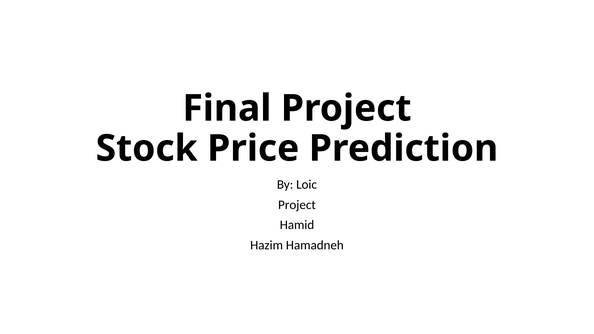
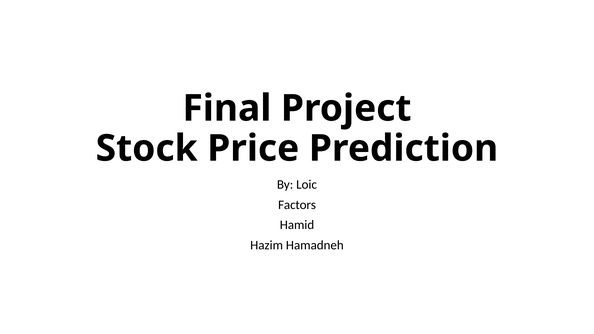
Project at (297, 205): Project -> Factors
